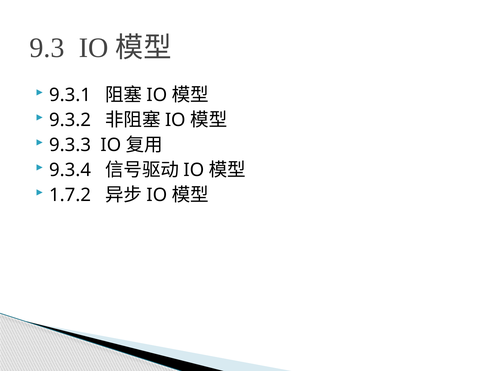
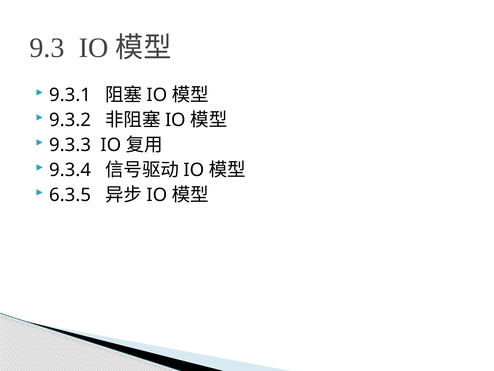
1.7.2: 1.7.2 -> 6.3.5
